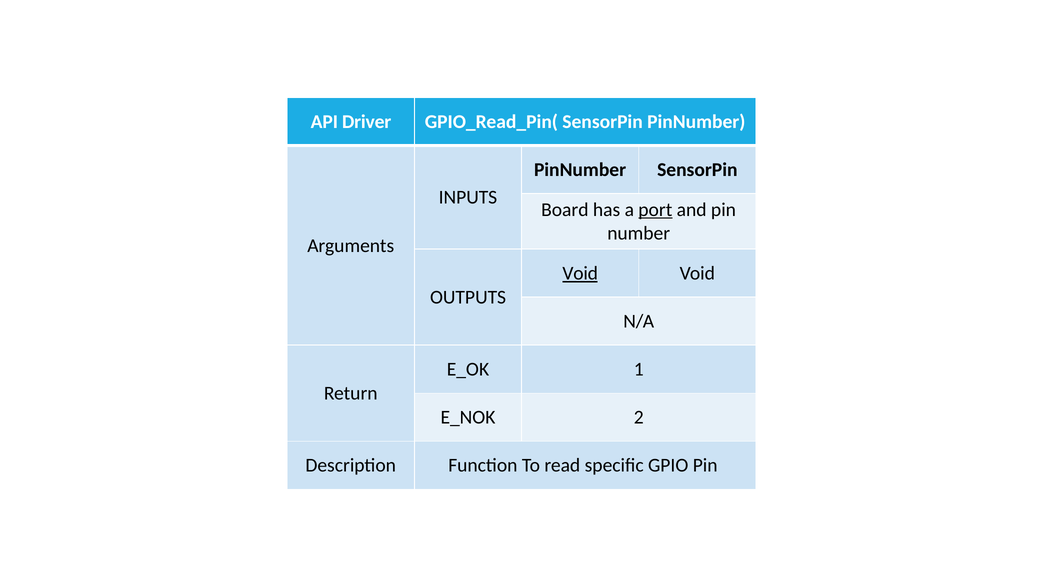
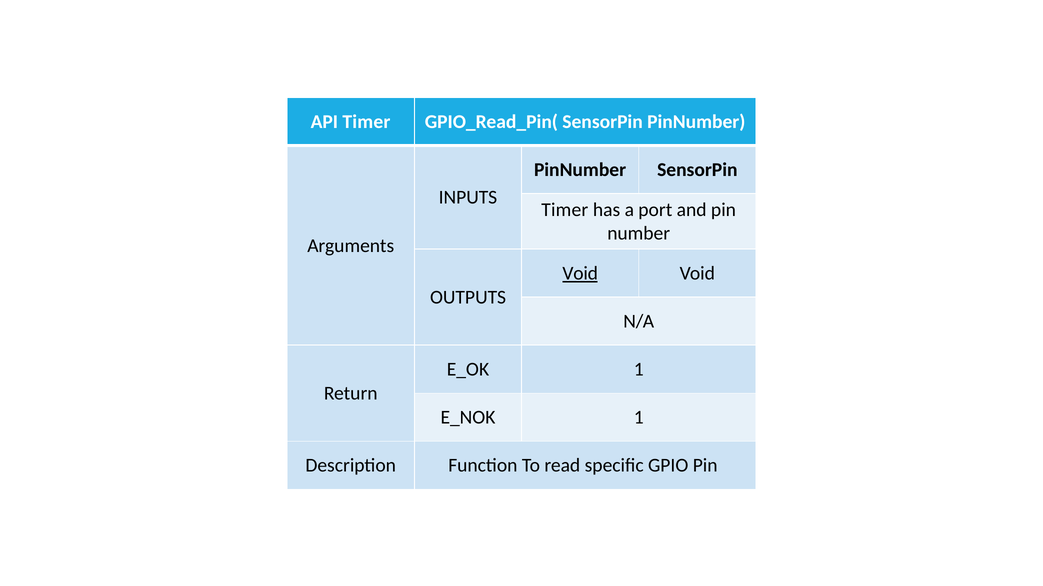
API Driver: Driver -> Timer
Board at (565, 210): Board -> Timer
port underline: present -> none
2 at (639, 418): 2 -> 1
